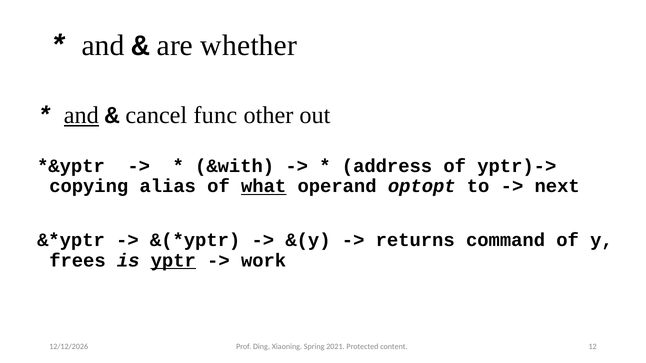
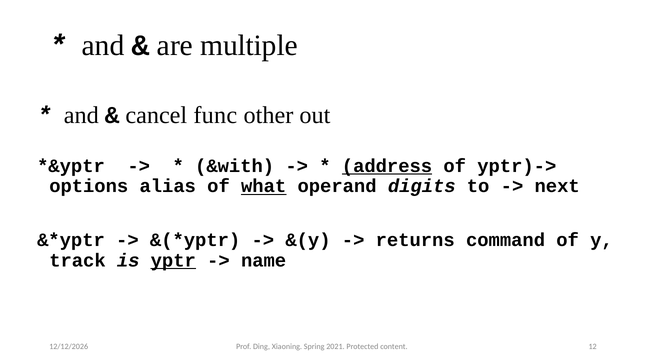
whether: whether -> multiple
and at (81, 115) underline: present -> none
address underline: none -> present
copying: copying -> options
optopt: optopt -> digits
frees: frees -> track
work: work -> name
